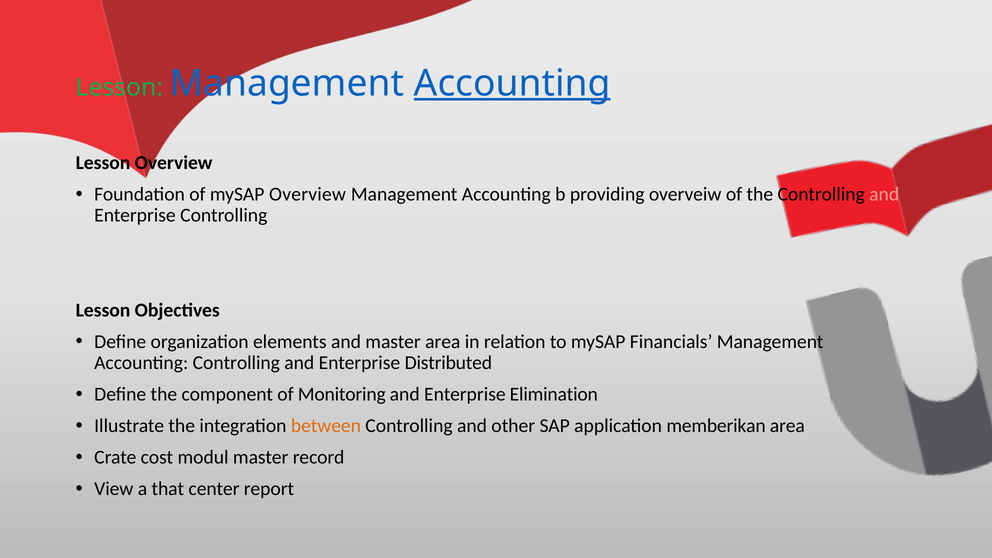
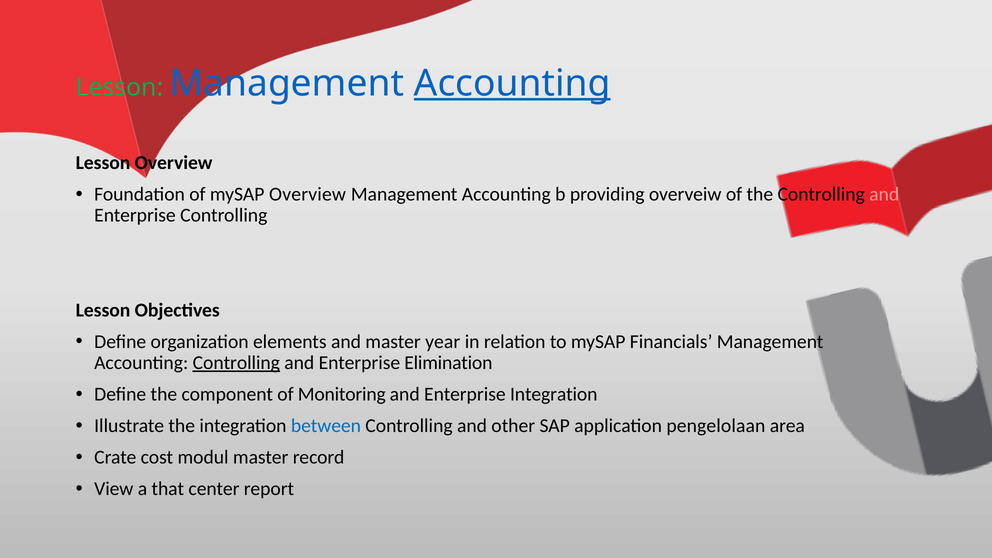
master area: area -> year
Controlling at (236, 363) underline: none -> present
Distributed: Distributed -> Elimination
Enterprise Elimination: Elimination -> Integration
between colour: orange -> blue
memberikan: memberikan -> pengelolaan
